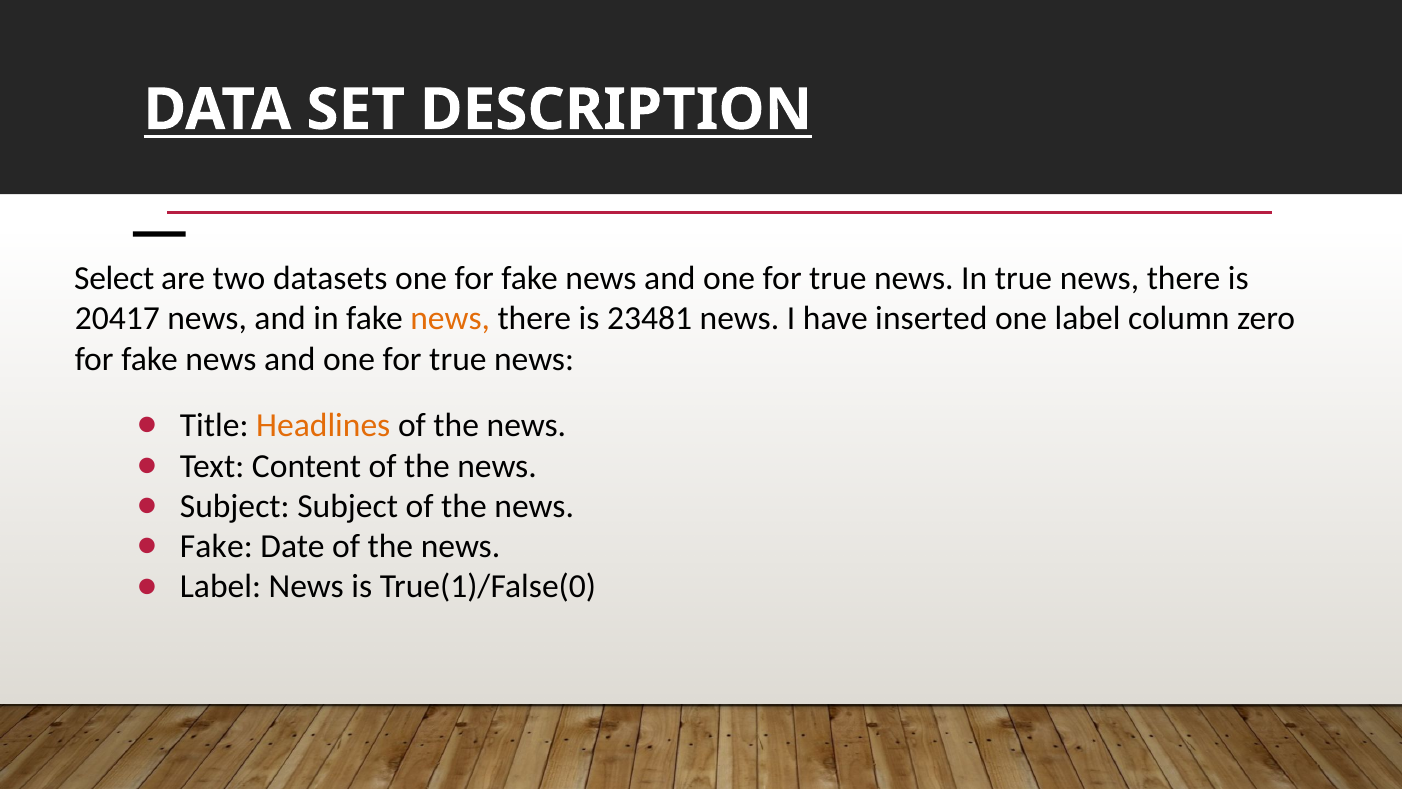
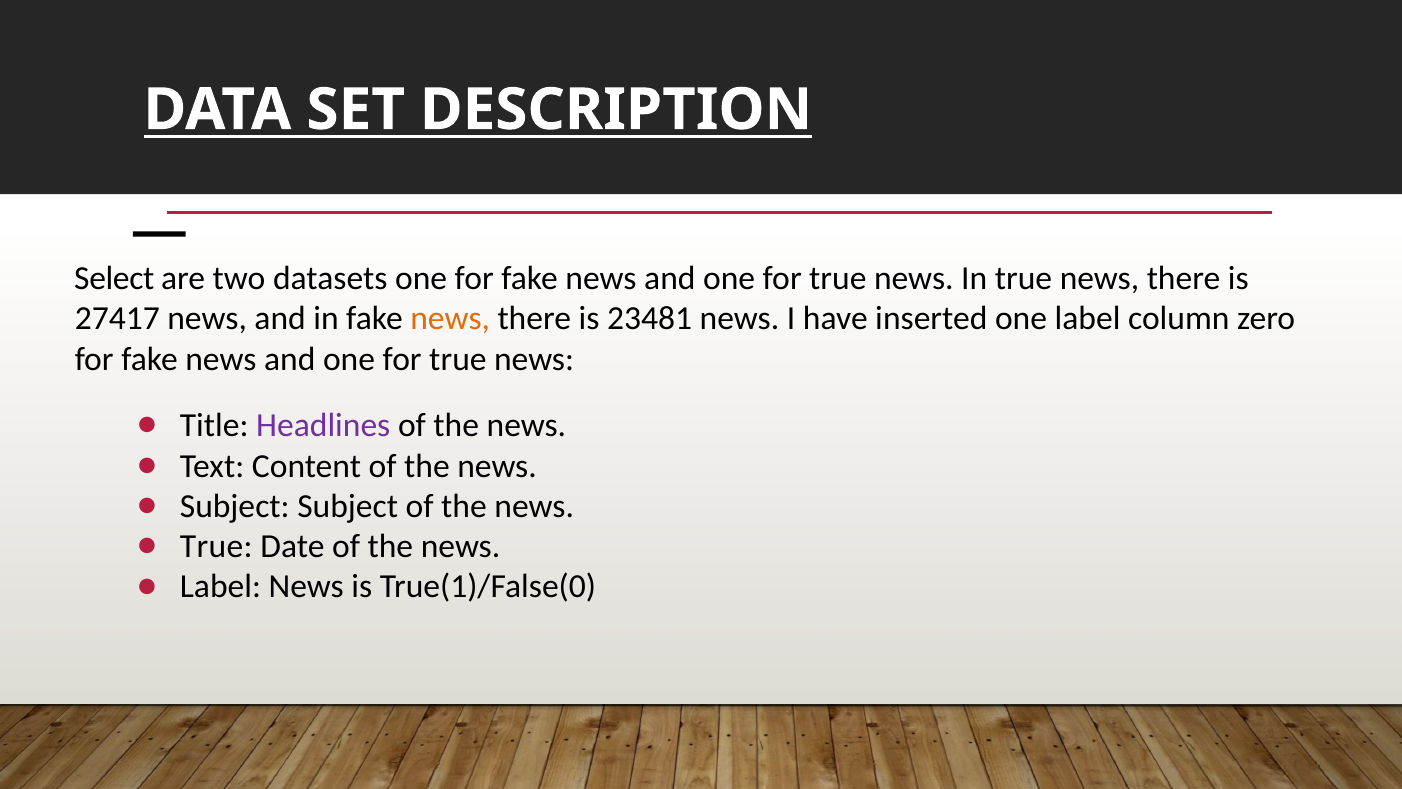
20417: 20417 -> 27417
Headlines colour: orange -> purple
Fake at (216, 546): Fake -> True
